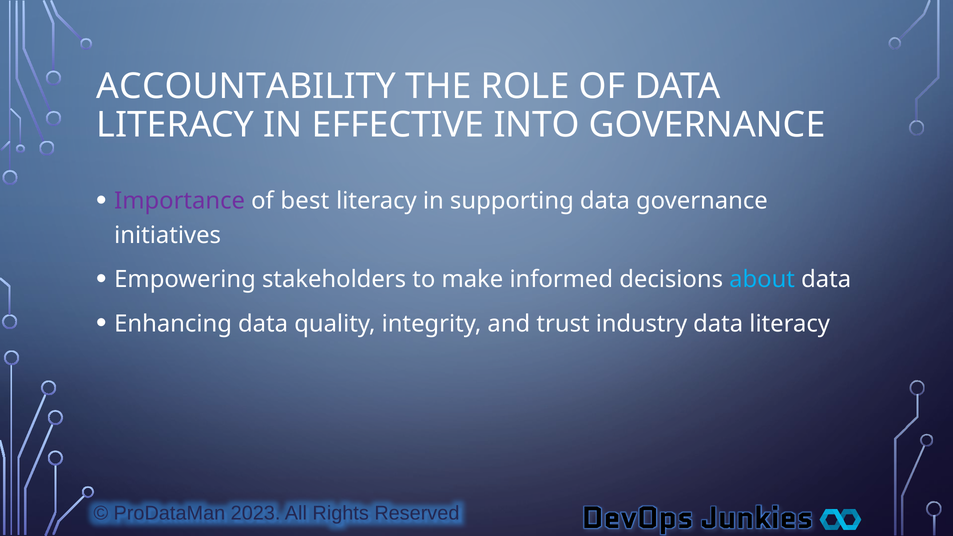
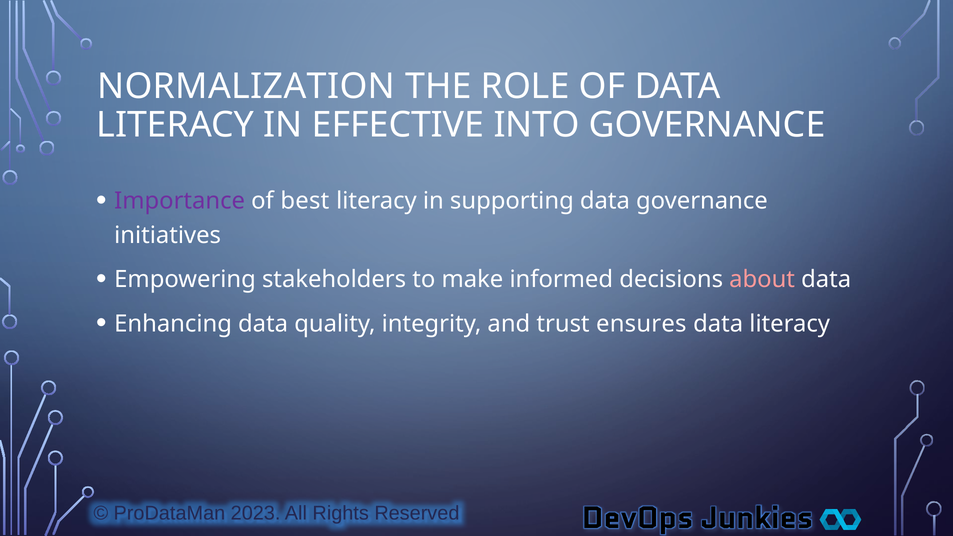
ACCOUNTABILITY: ACCOUNTABILITY -> NORMALIZATION
about colour: light blue -> pink
industry: industry -> ensures
